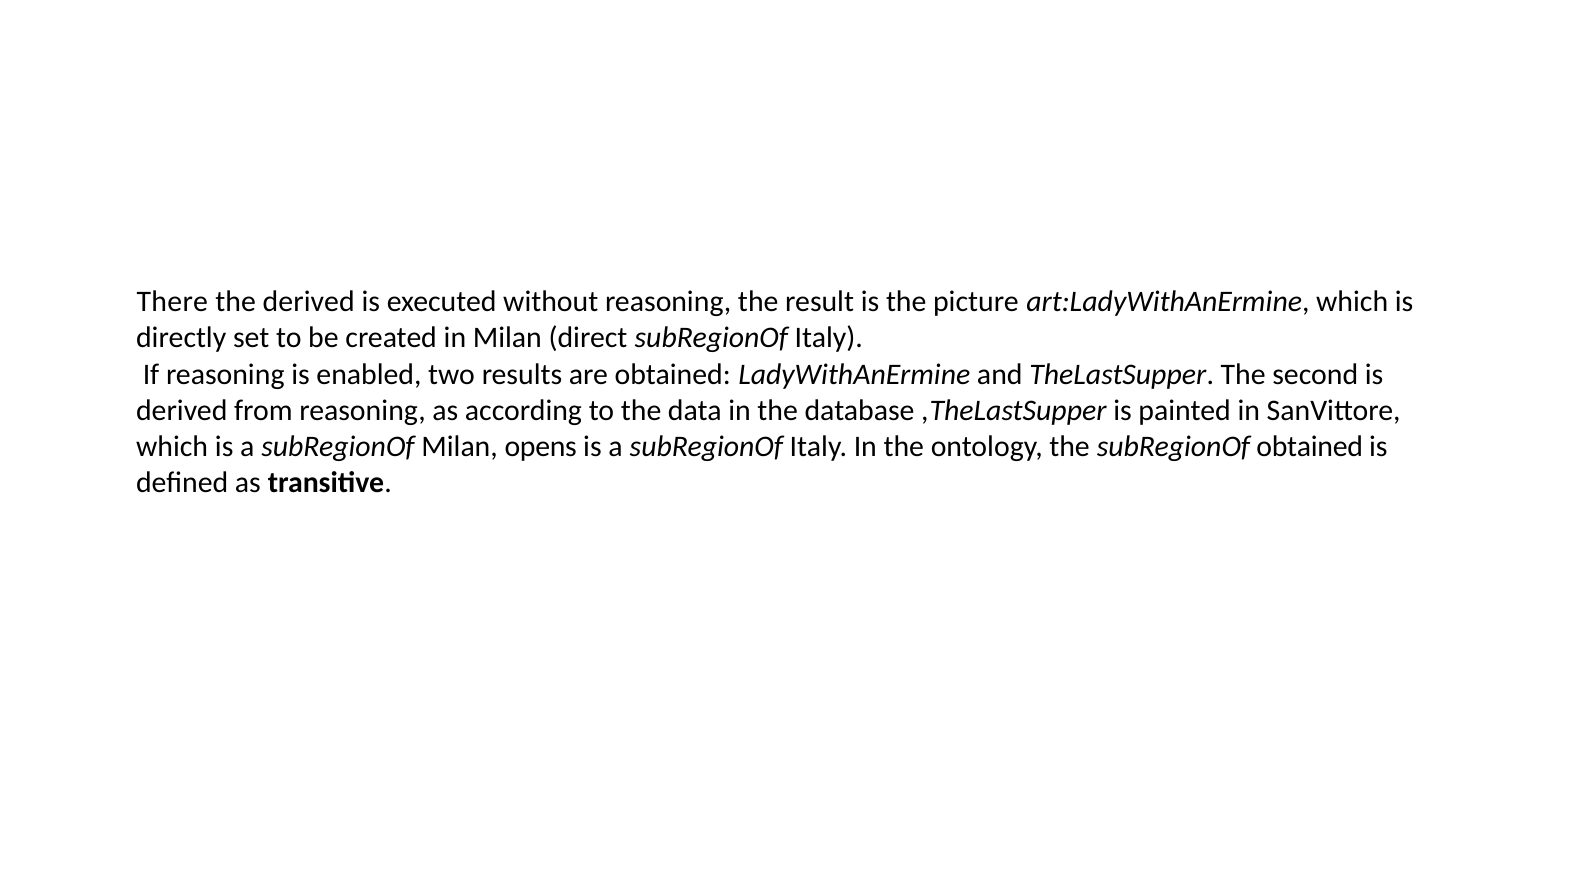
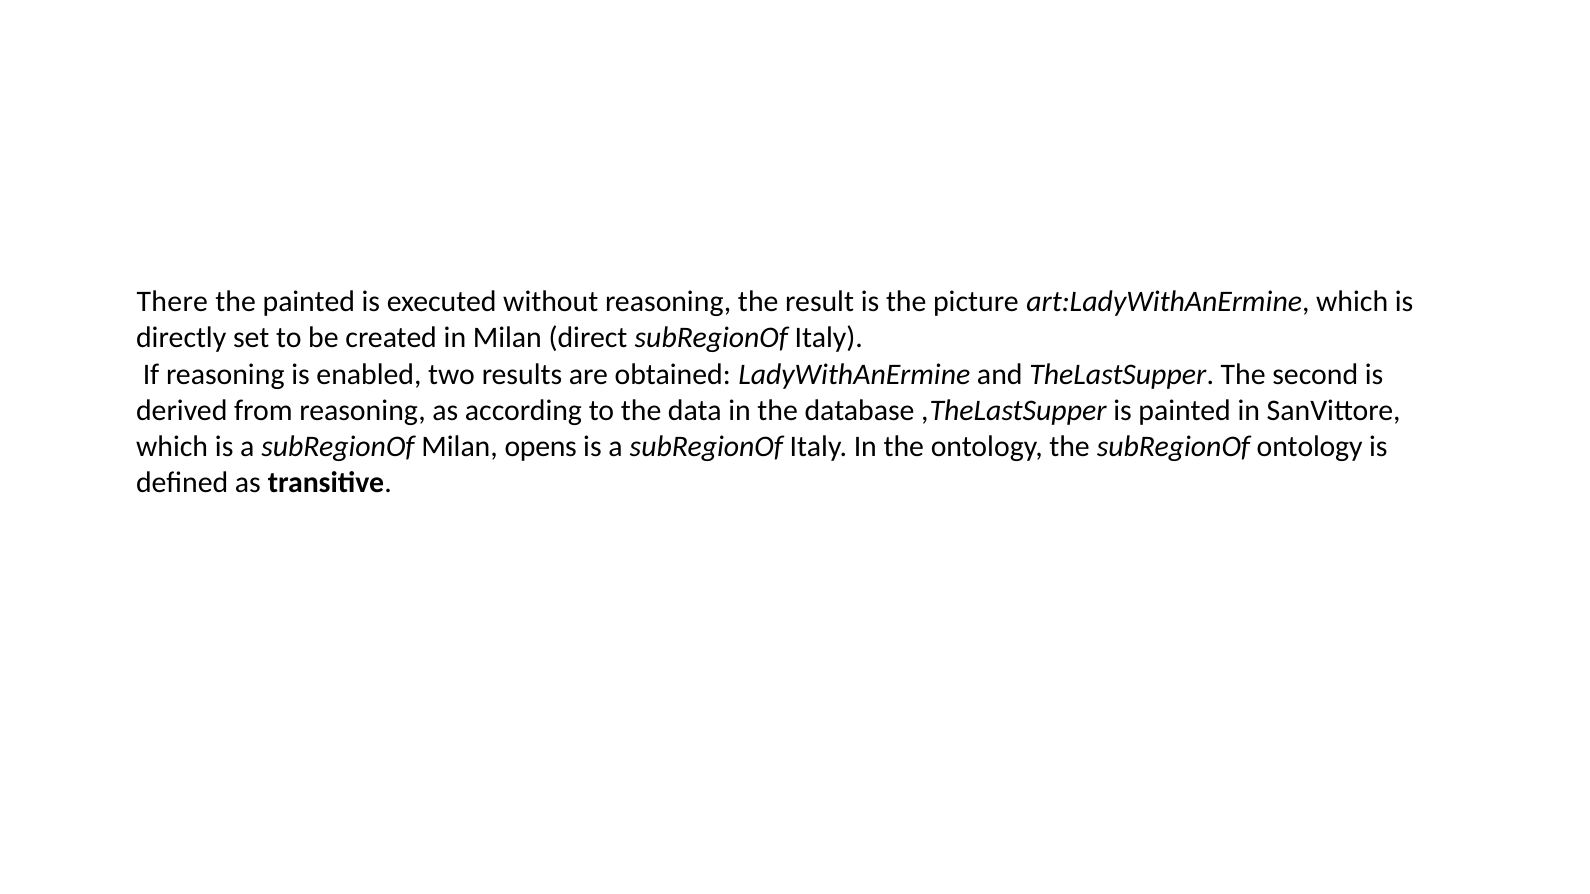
the derived: derived -> painted
subRegionOf obtained: obtained -> ontology
